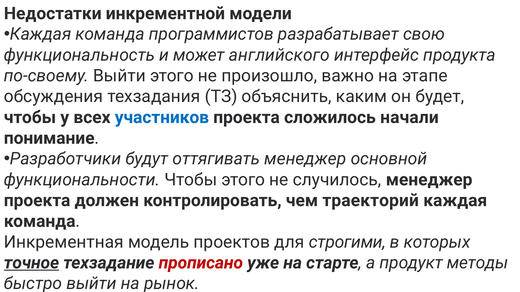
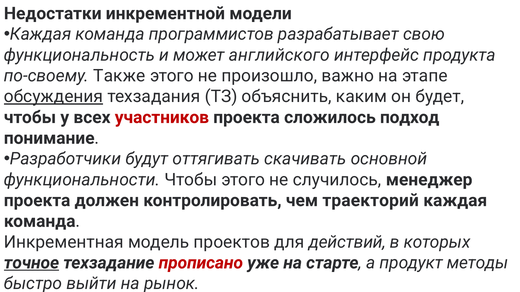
по-своему Выйти: Выйти -> Также
обсуждения underline: none -> present
участников colour: blue -> red
начали: начали -> подход
оттягивать менеджер: менеджер -> скачивать
строгими: строгими -> действий
